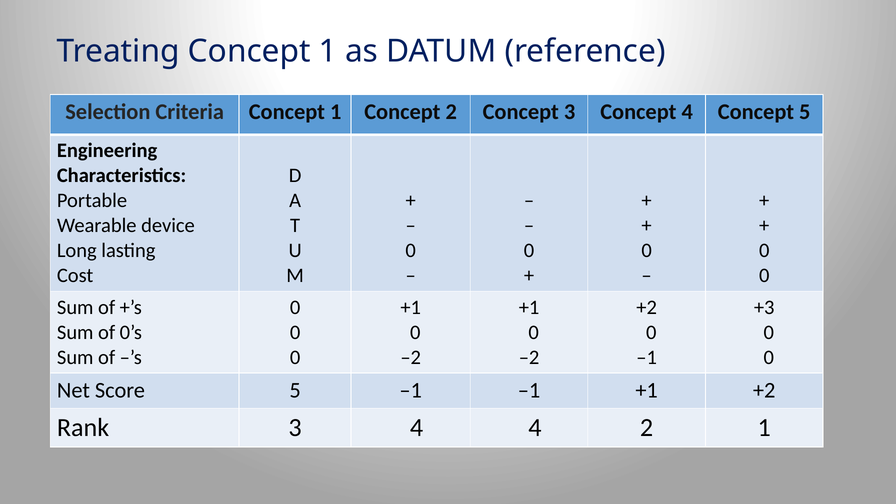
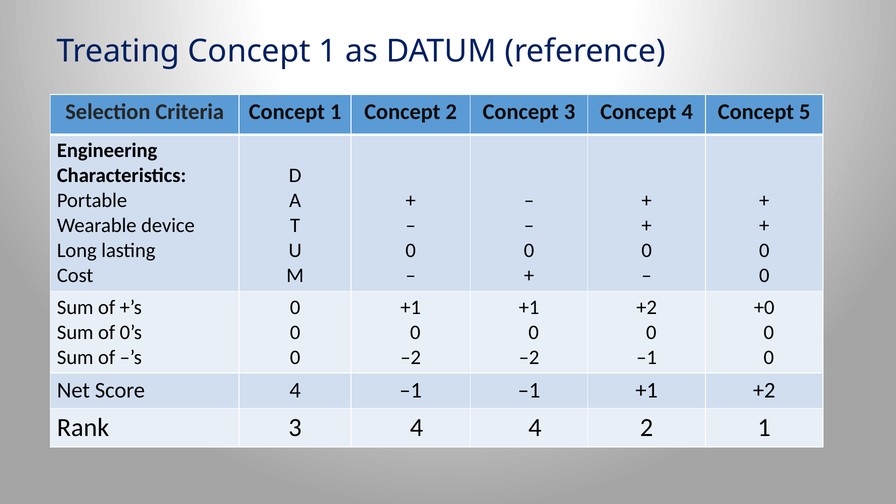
+3: +3 -> +0
Score 5: 5 -> 4
